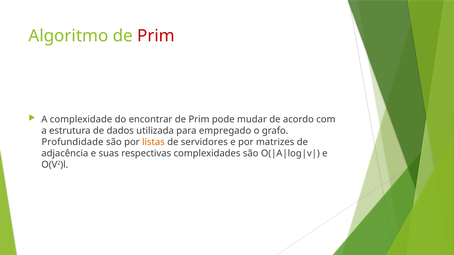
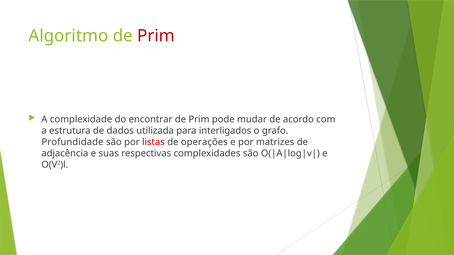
empregado: empregado -> interligados
listas colour: orange -> red
servidores: servidores -> operações
